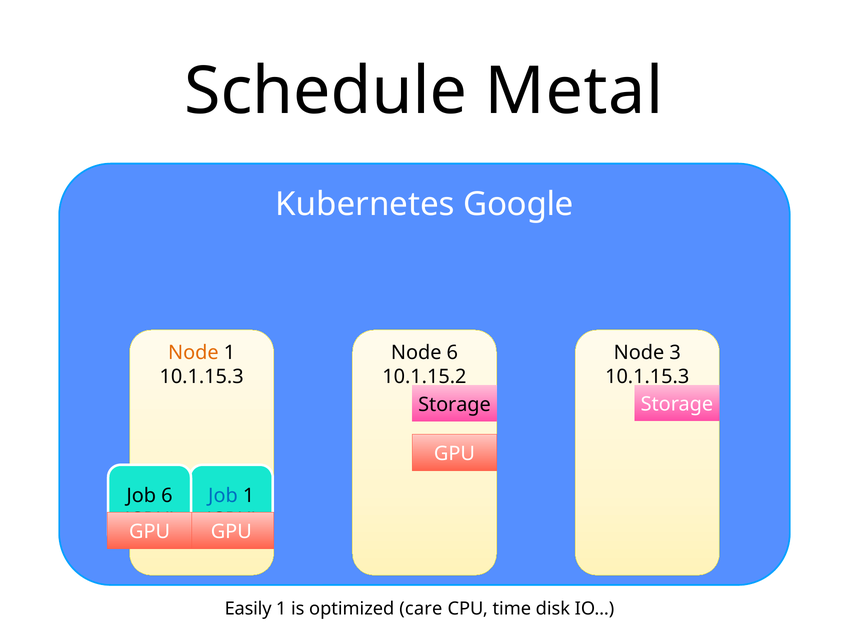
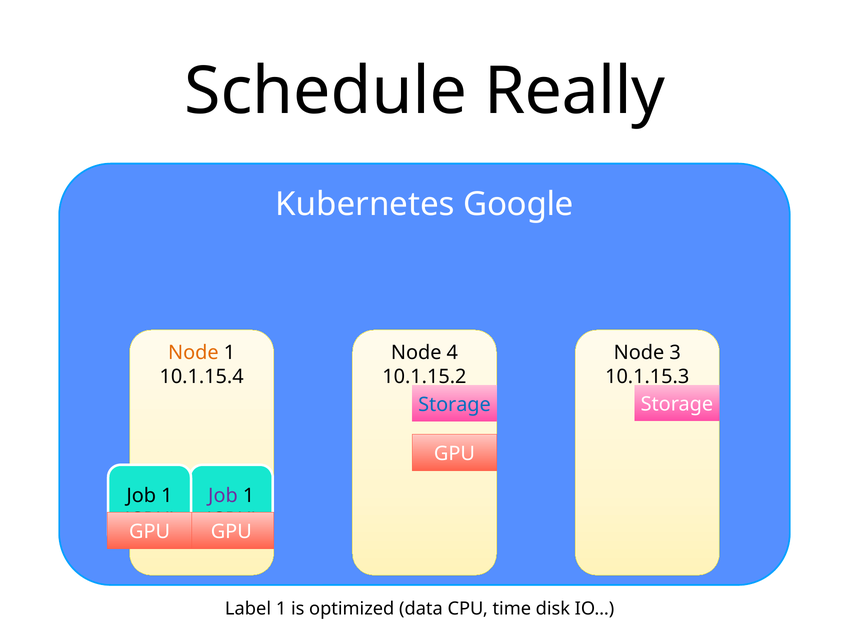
Metal: Metal -> Really
Node 6: 6 -> 4
10.1.15.3 at (202, 377): 10.1.15.3 -> 10.1.15.4
Storage at (454, 405) colour: black -> blue
6 at (167, 496): 6 -> 1
Job at (223, 496) colour: blue -> purple
Easily: Easily -> Label
care: care -> data
